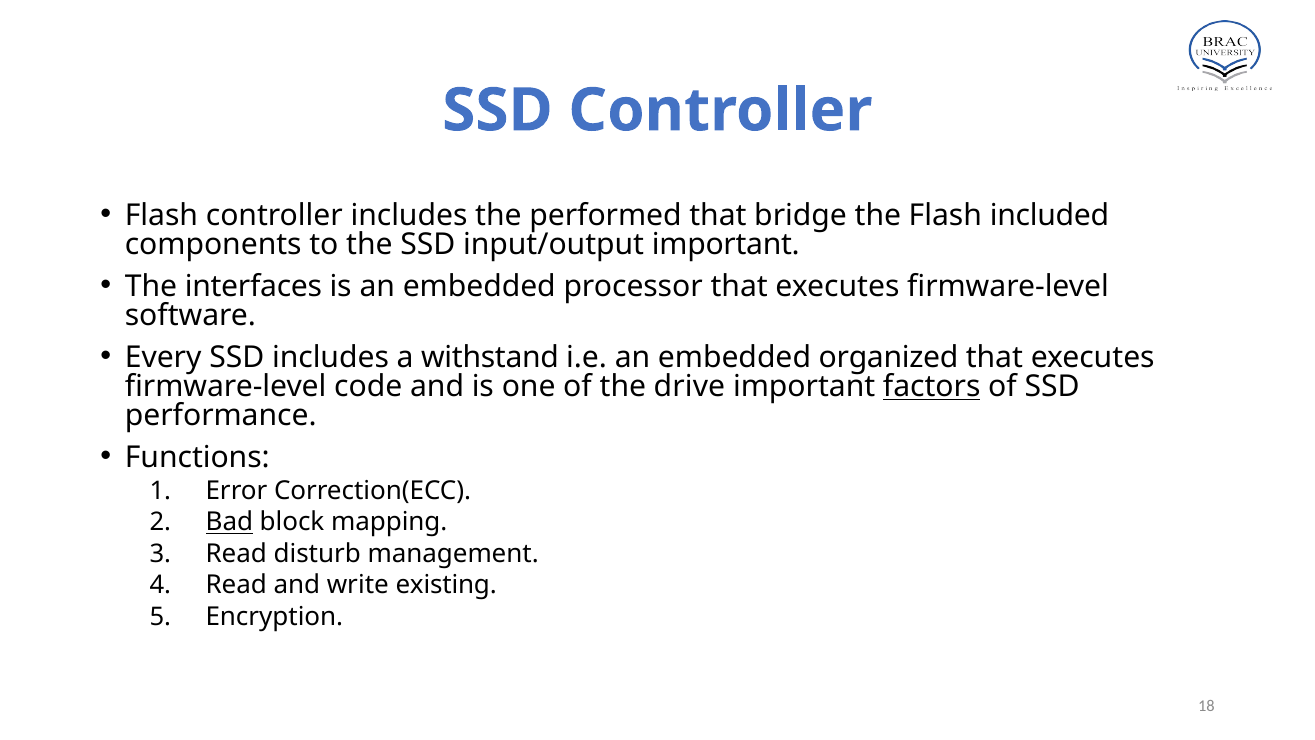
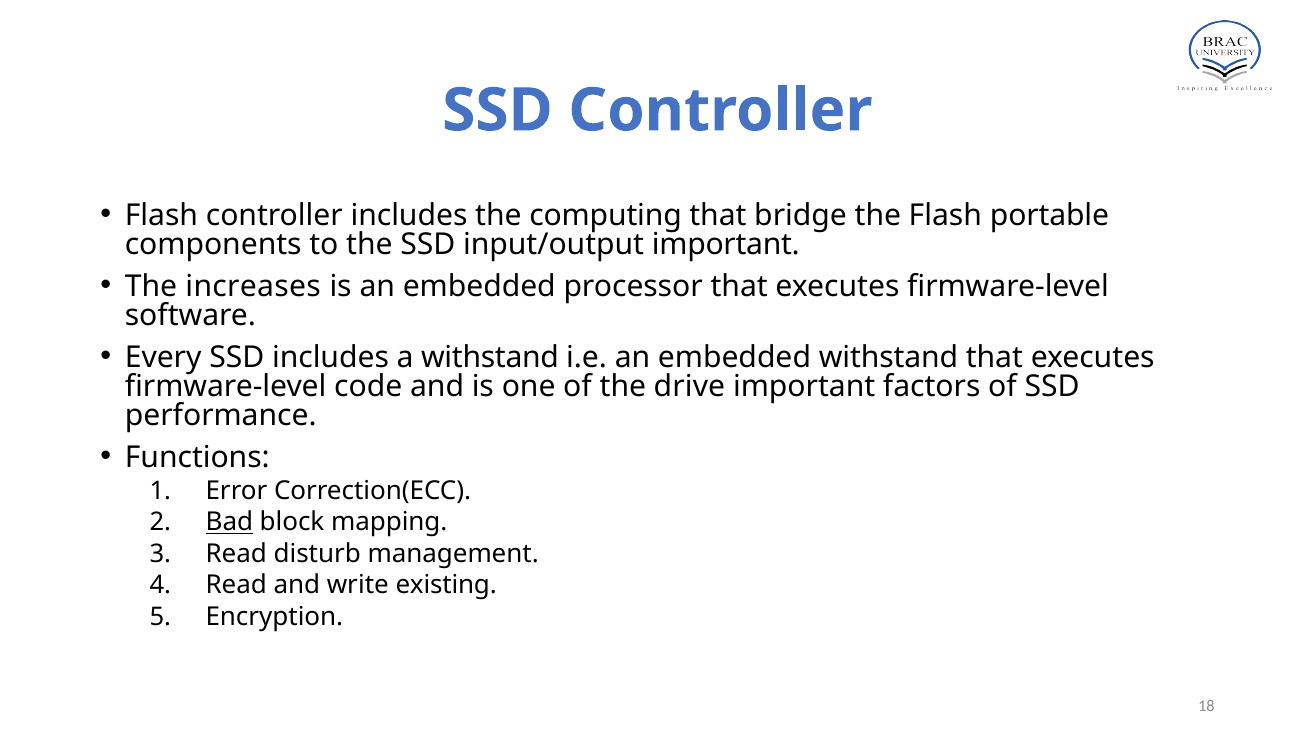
performed: performed -> computing
included: included -> portable
interfaces: interfaces -> increases
embedded organized: organized -> withstand
factors underline: present -> none
